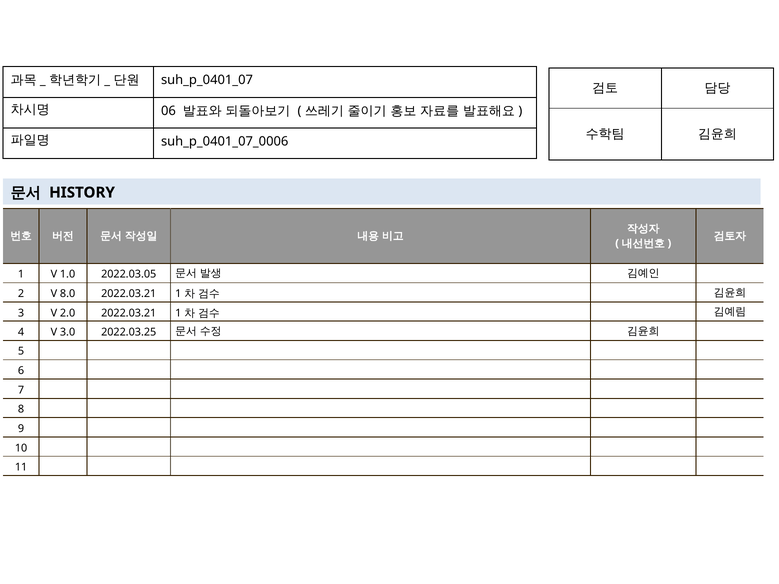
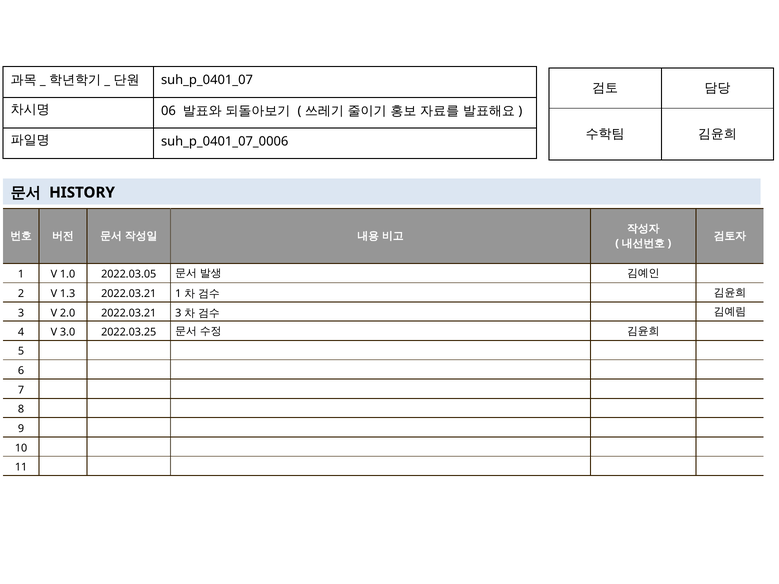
8.0: 8.0 -> 1.3
2.0 2022.03.21 1: 1 -> 3
